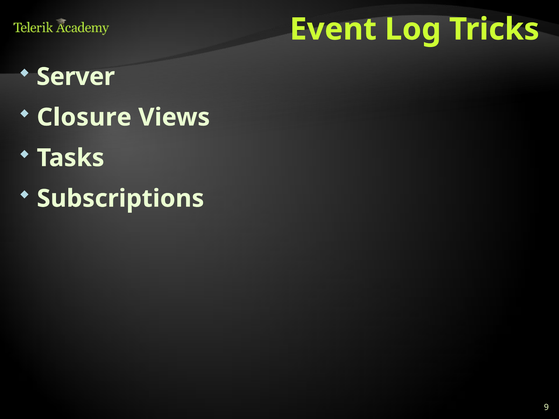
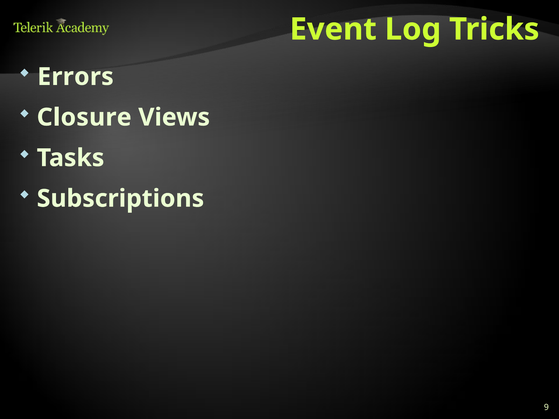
Server: Server -> Errors
